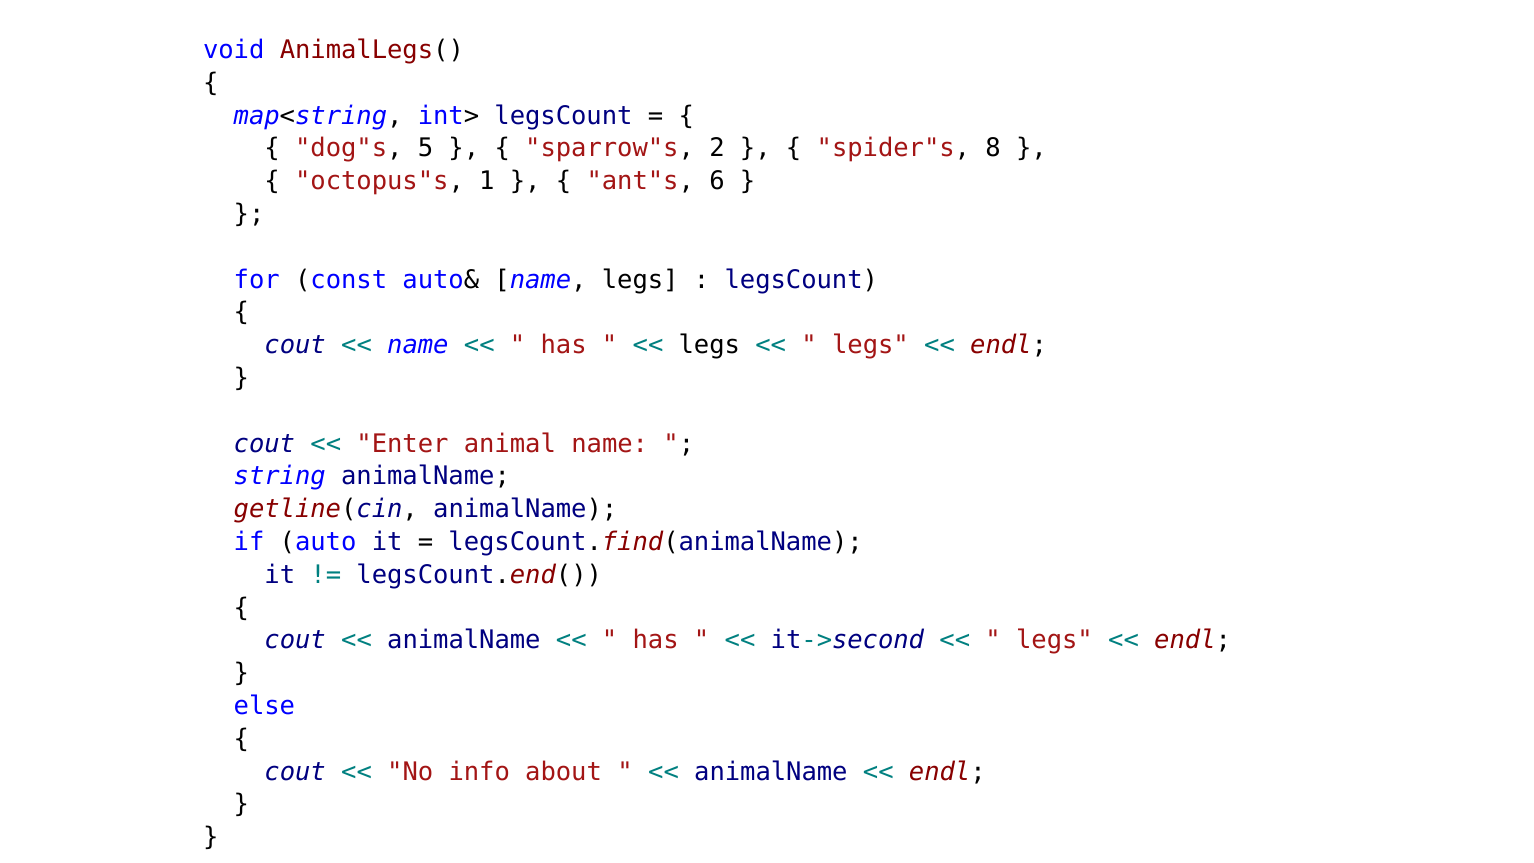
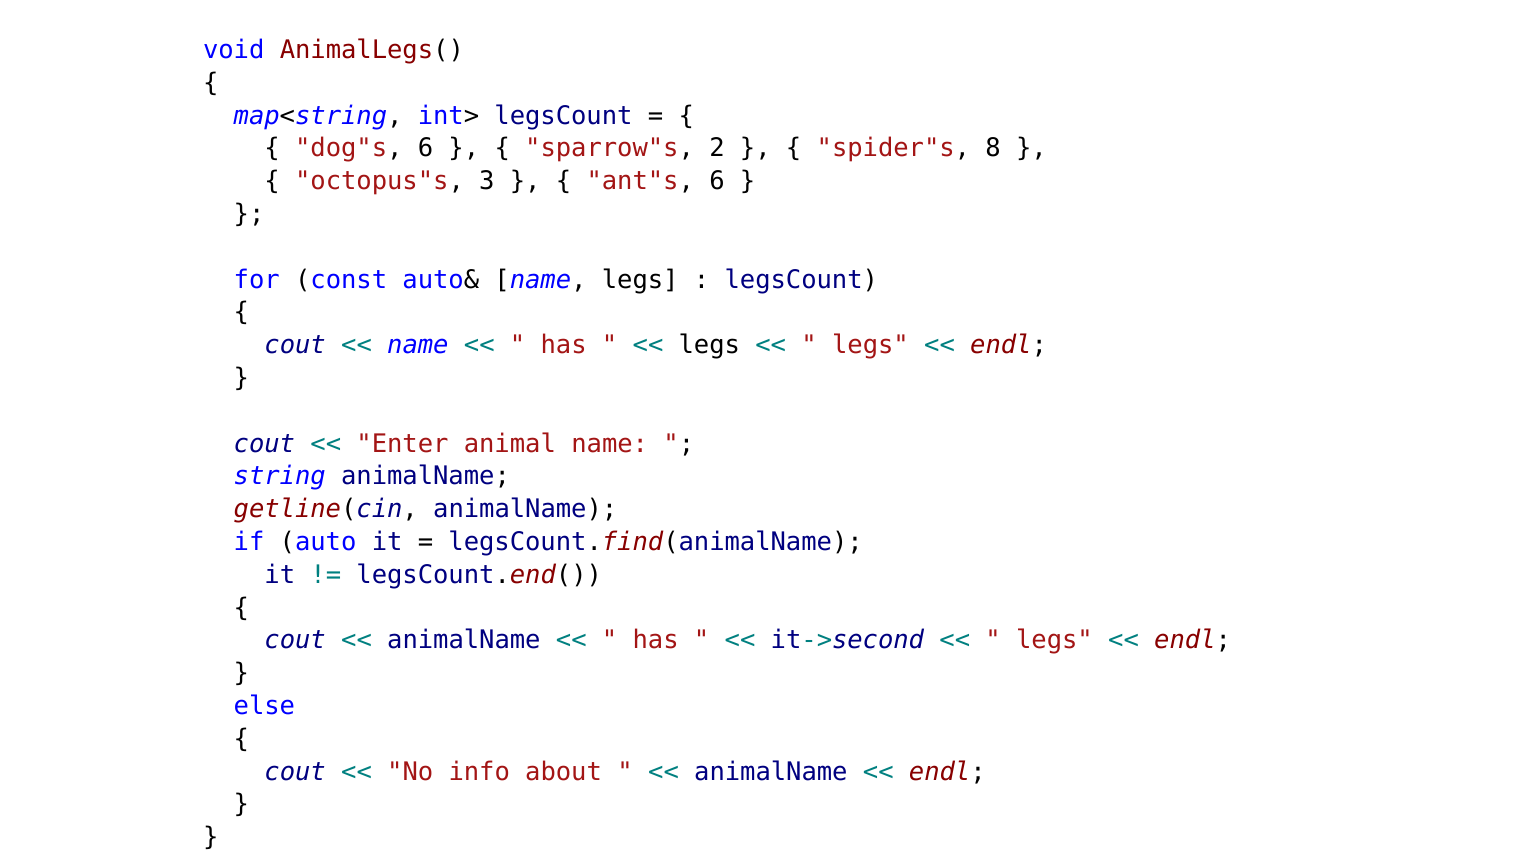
dog"s 5: 5 -> 6
1: 1 -> 3
